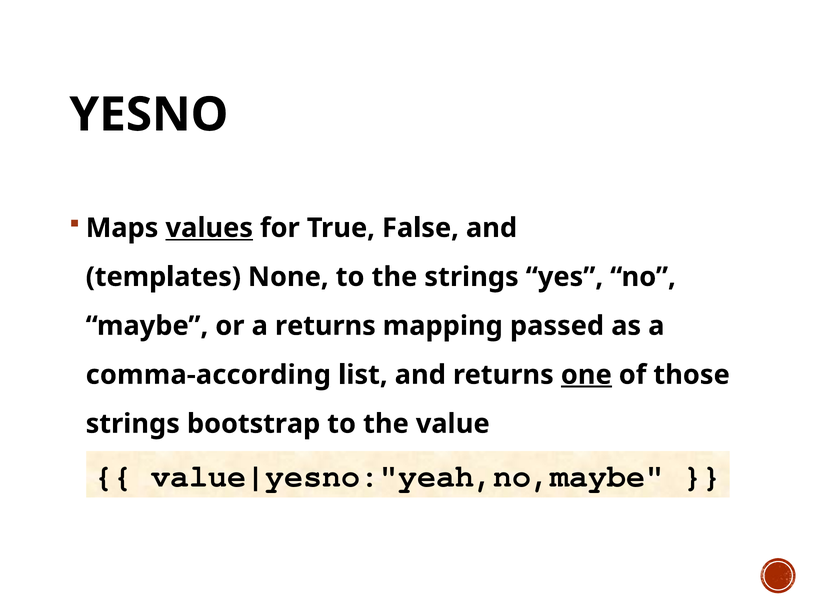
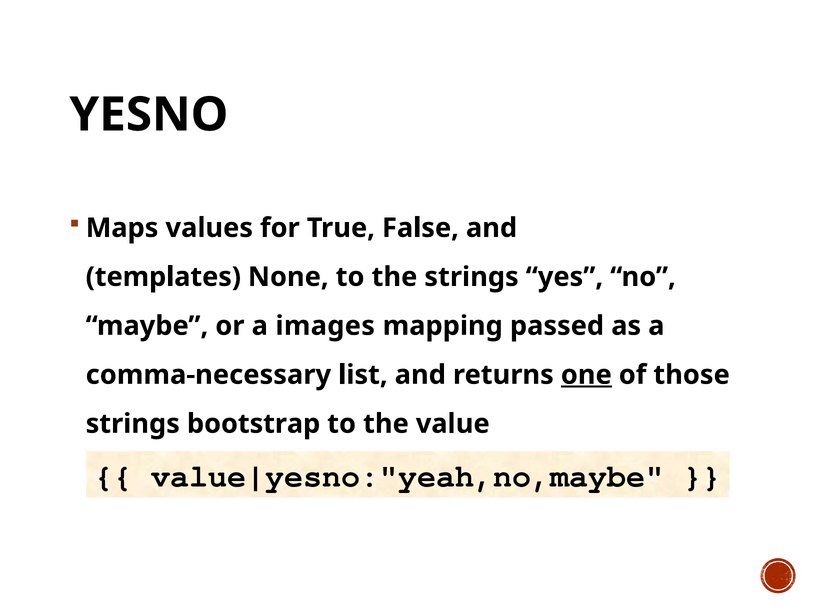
values underline: present -> none
a returns: returns -> images
comma-according: comma-according -> comma-necessary
